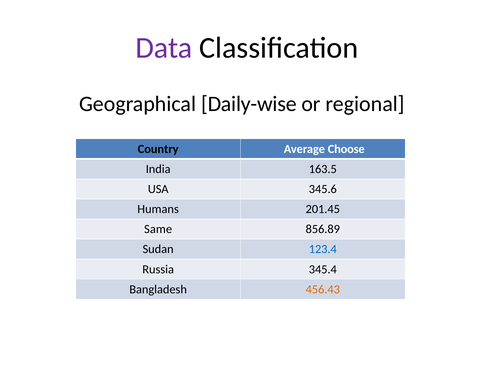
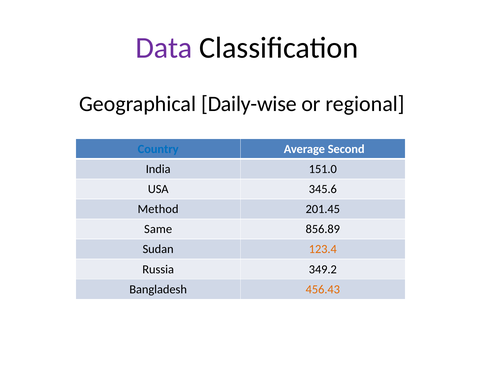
Country colour: black -> blue
Choose: Choose -> Second
163.5: 163.5 -> 151.0
Humans: Humans -> Method
123.4 colour: blue -> orange
345.4: 345.4 -> 349.2
